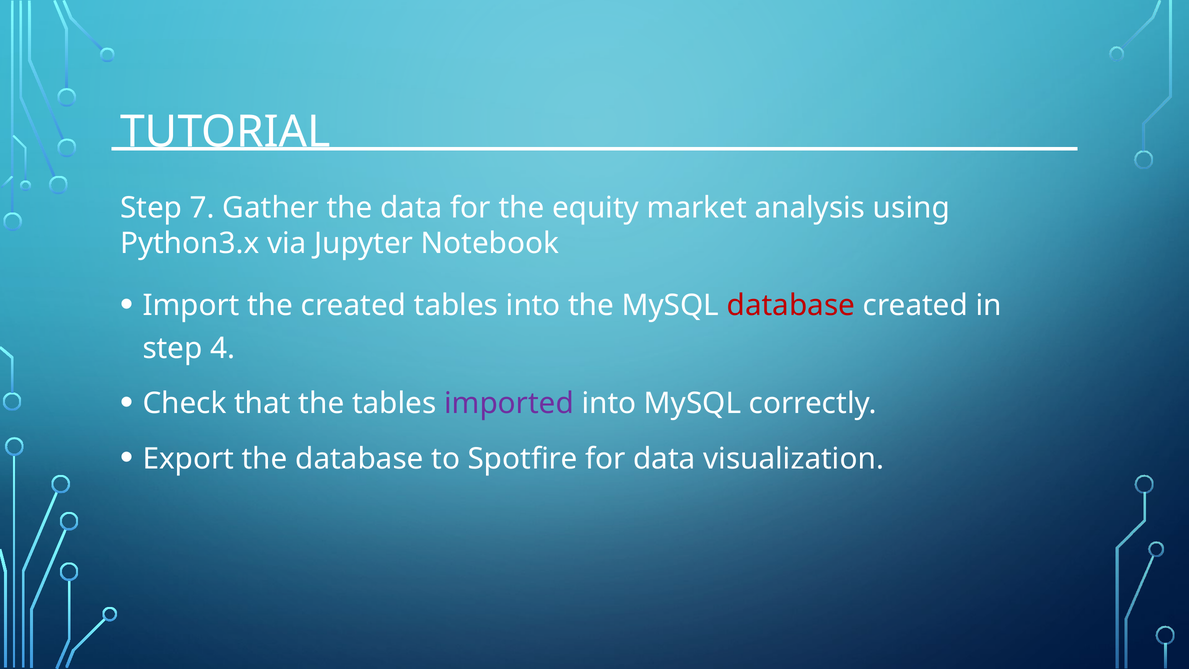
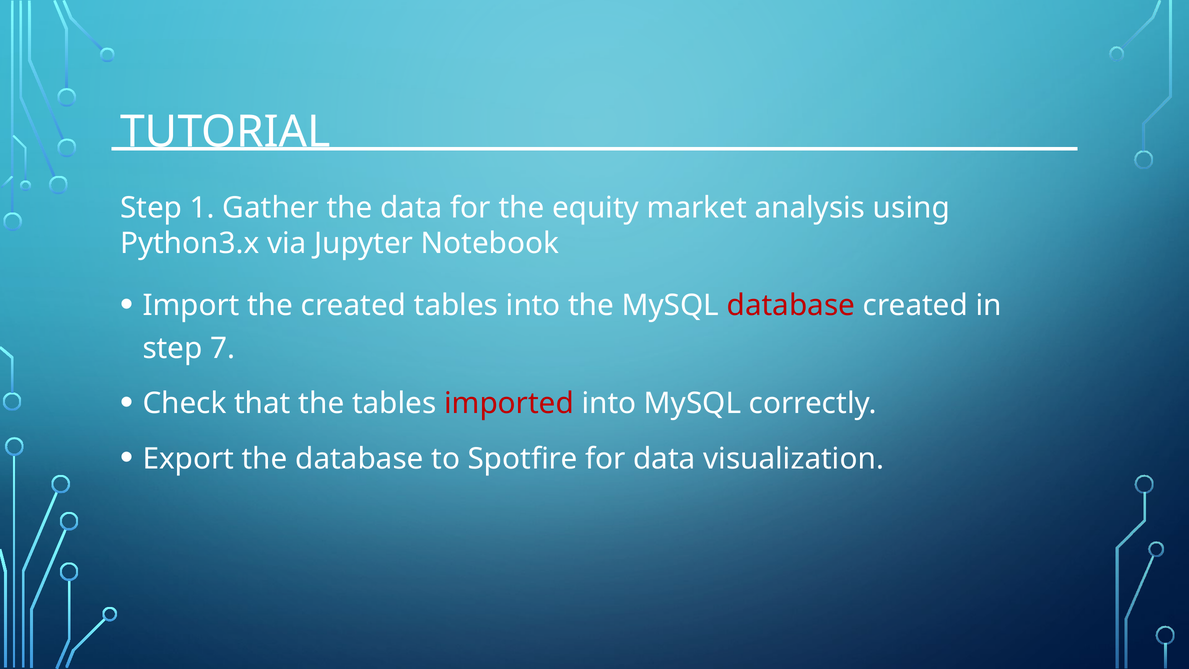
7: 7 -> 1
4: 4 -> 7
imported colour: purple -> red
